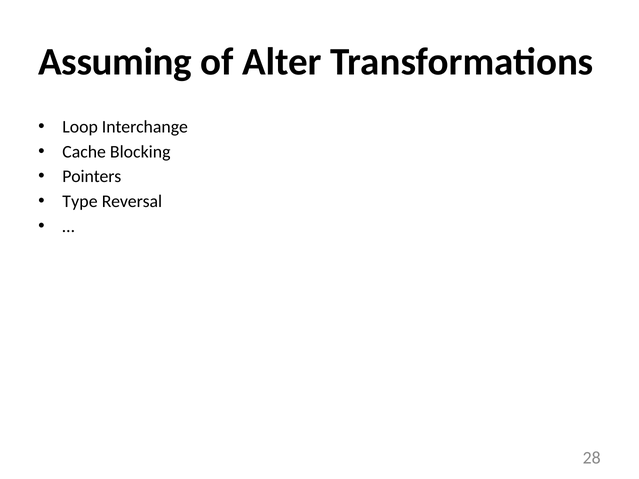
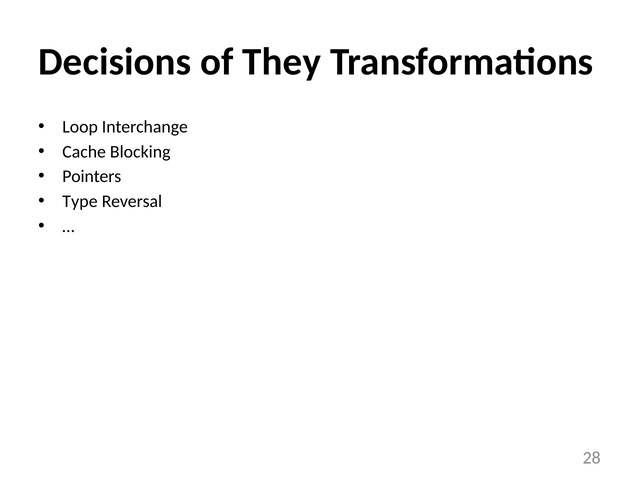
Assuming: Assuming -> Decisions
Alter: Alter -> They
